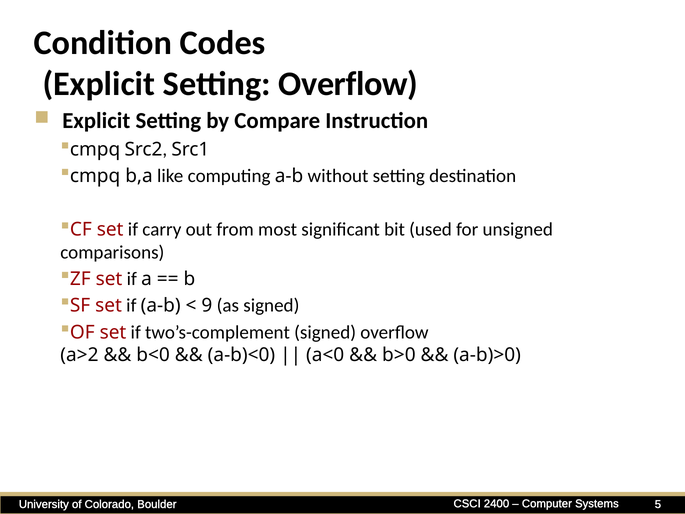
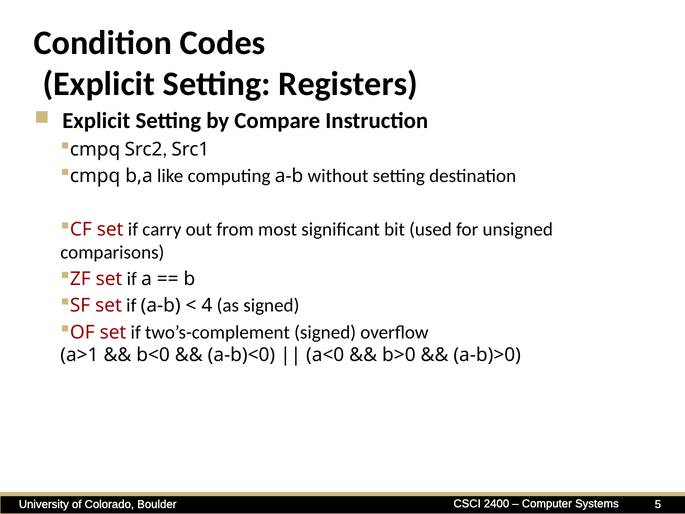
Setting Overflow: Overflow -> Registers
9: 9 -> 4
a>2: a>2 -> a>1
